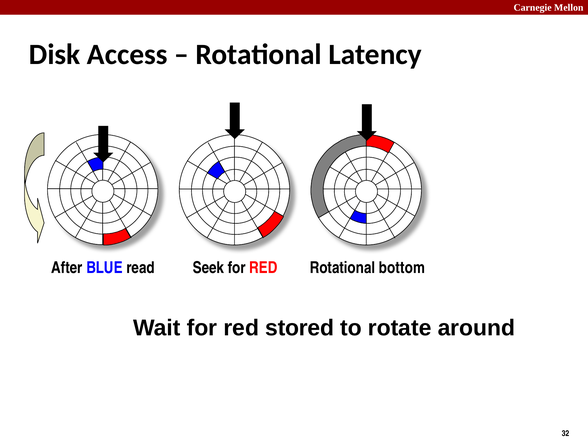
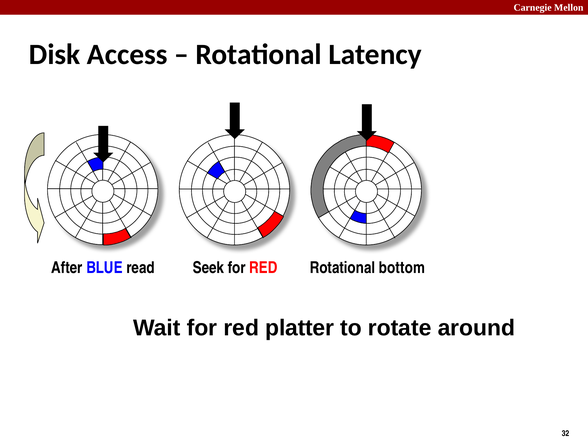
stored: stored -> platter
